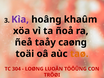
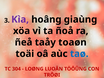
khaûm: khaûm -> giaùng
caøng: caøng -> toaøn
taø colour: orange -> blue
